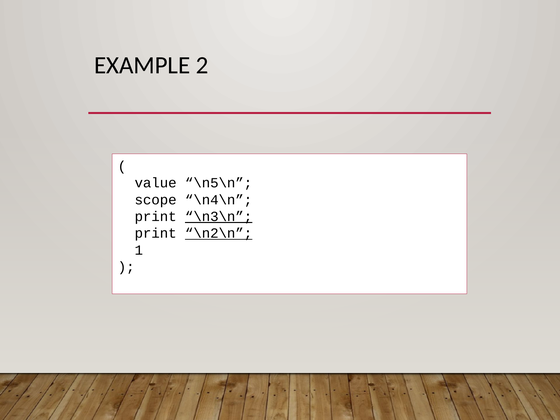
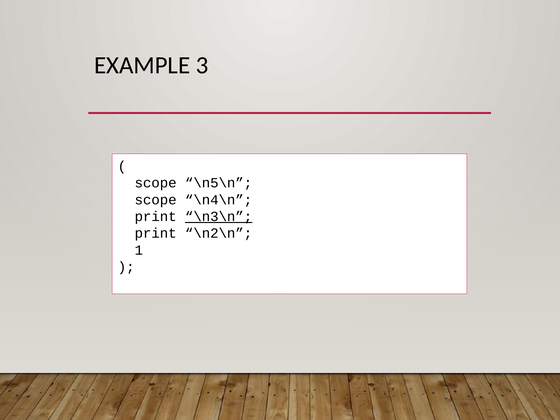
2: 2 -> 3
value at (156, 183): value -> scope
\n2\n underline: present -> none
